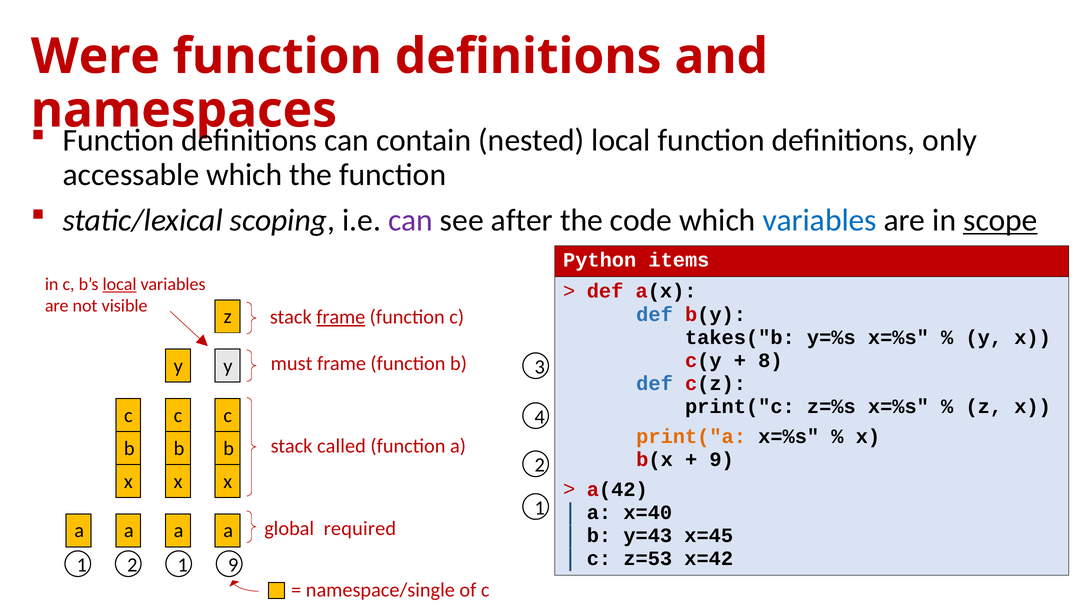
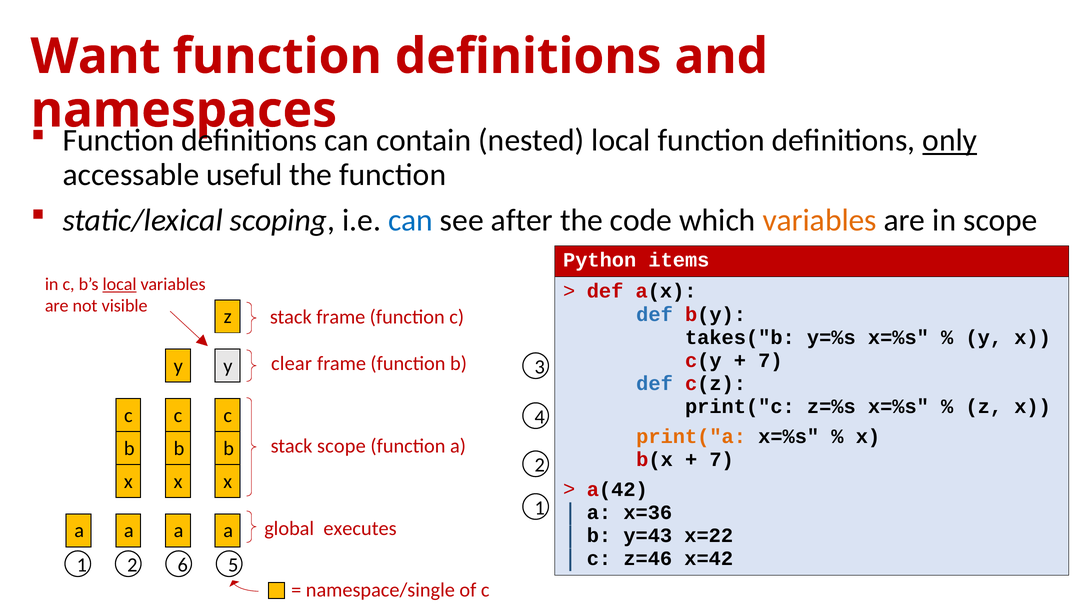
Were: Were -> Want
only underline: none -> present
accessable which: which -> useful
can at (411, 220) colour: purple -> blue
variables at (820, 220) colour: blue -> orange
scope at (1000, 220) underline: present -> none
frame at (341, 317) underline: present -> none
8 at (770, 360): 8 -> 7
must: must -> clear
stack called: called -> scope
9 at (722, 459): 9 -> 7
x=40: x=40 -> x=36
required: required -> executes
x=45: x=45 -> x=22
z=53: z=53 -> z=46
1 1: 1 -> 6
2 9: 9 -> 5
